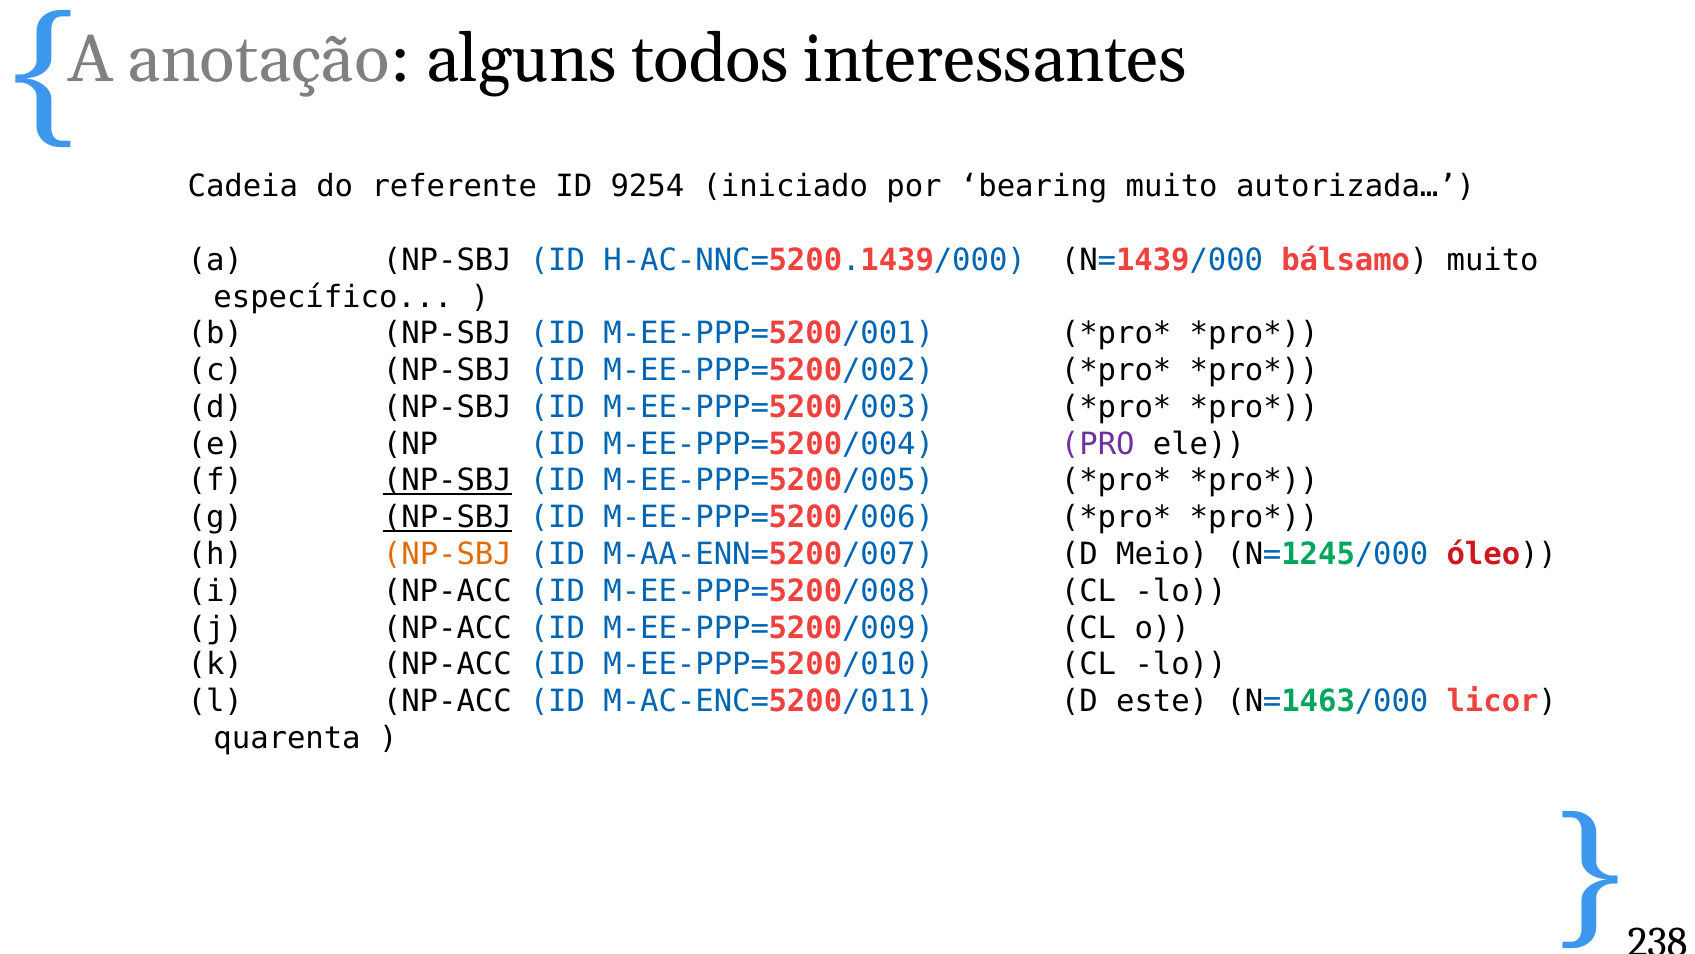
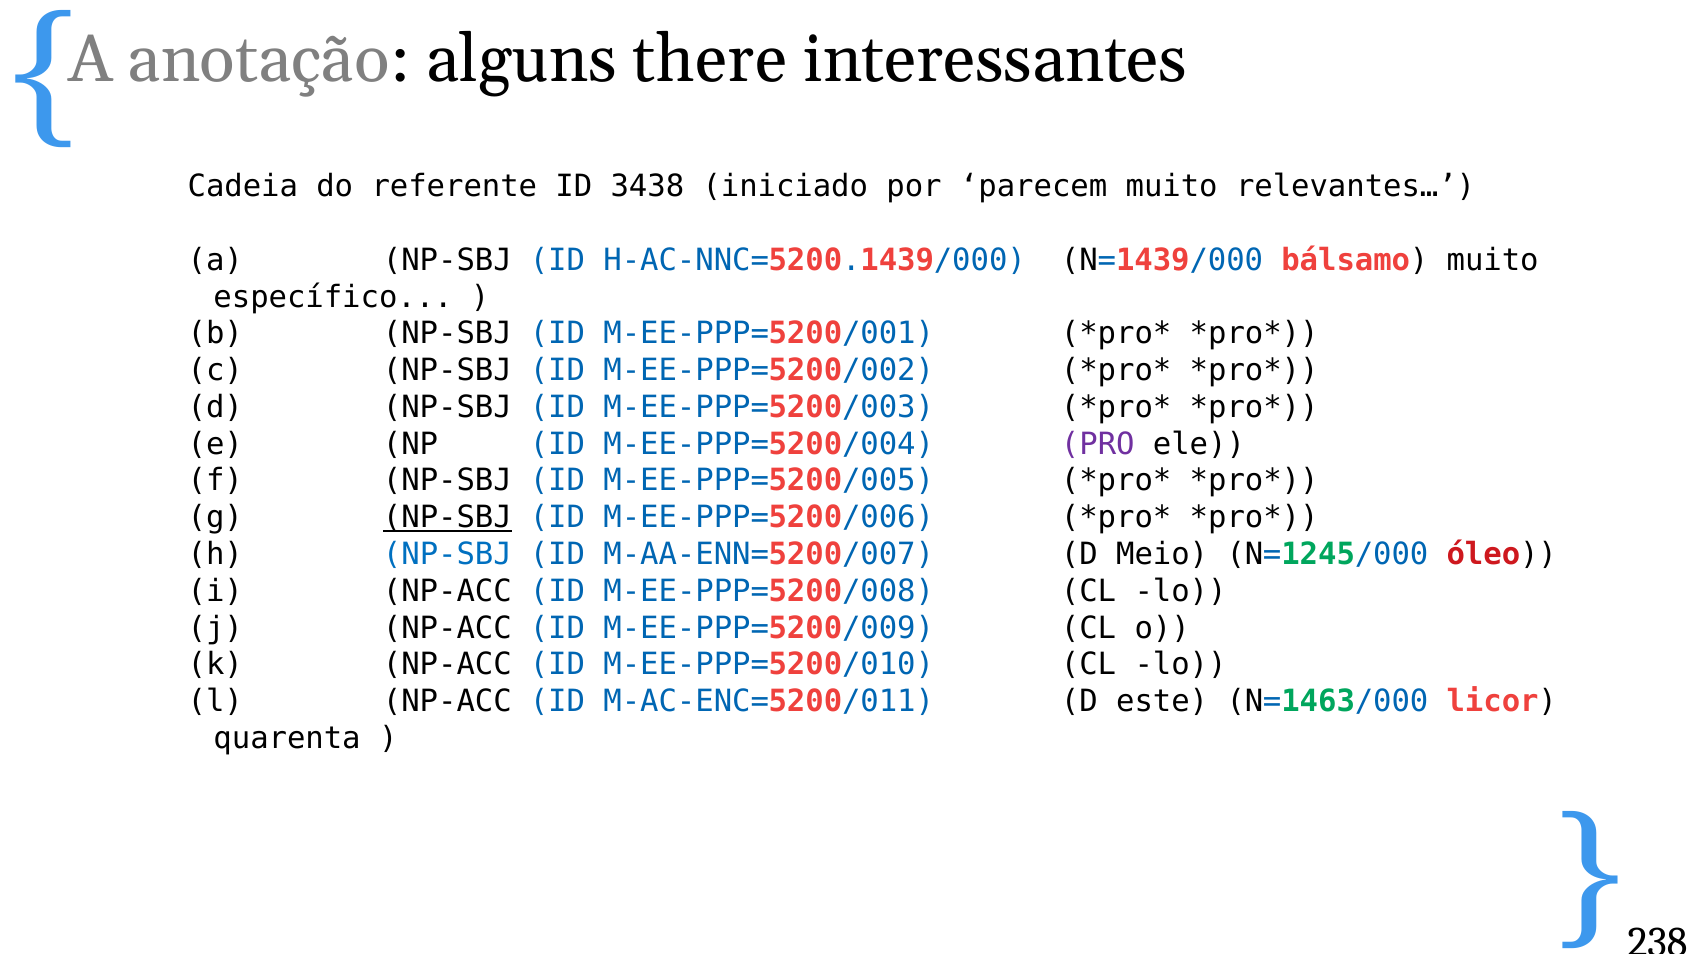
todos: todos -> there
9254: 9254 -> 3438
bearing: bearing -> parecem
autorizada…: autorizada… -> relevantes…
NP-SBJ at (447, 481) underline: present -> none
NP-SBJ at (447, 554) colour: orange -> blue
